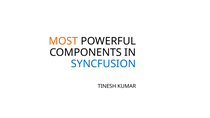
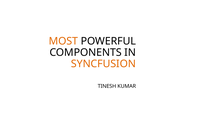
SYNCFUSION colour: blue -> orange
